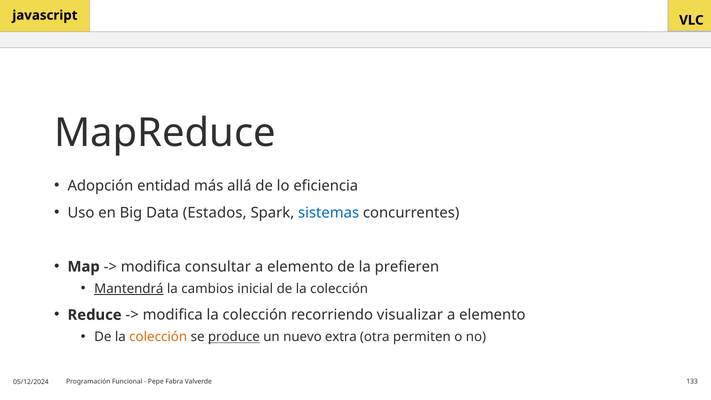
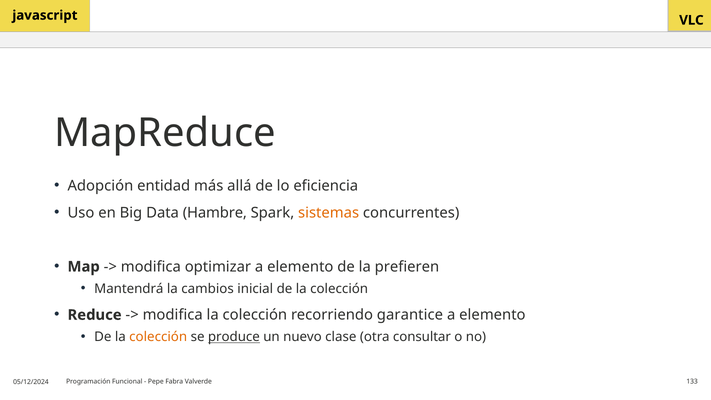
Estados: Estados -> Hambre
sistemas colour: blue -> orange
consultar: consultar -> optimizar
Mantendrá underline: present -> none
visualizar: visualizar -> garantice
extra: extra -> clase
permiten: permiten -> consultar
